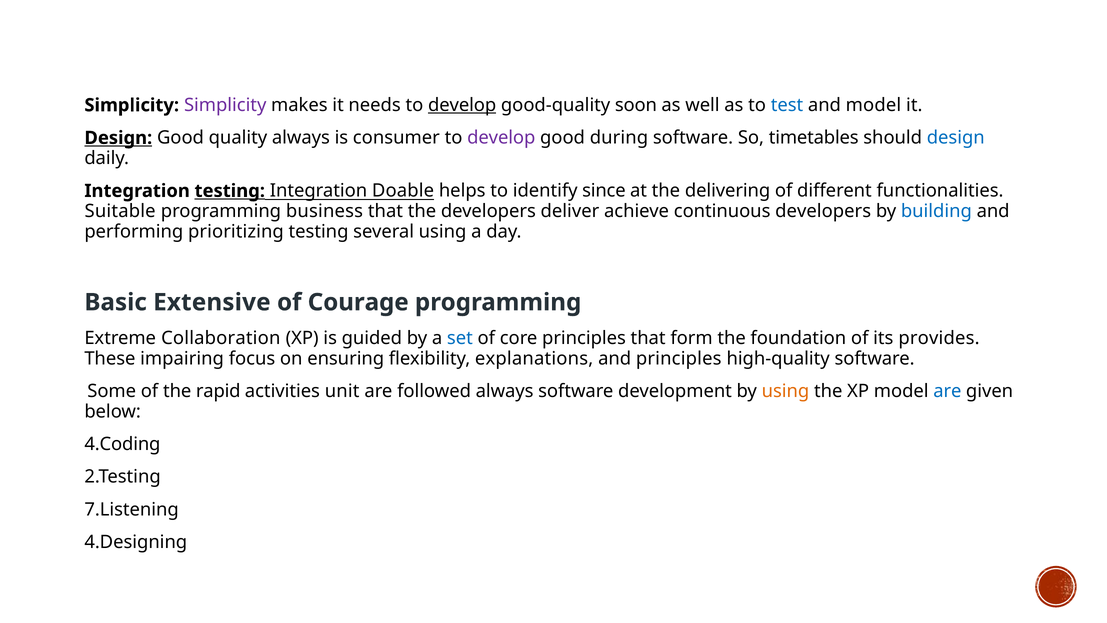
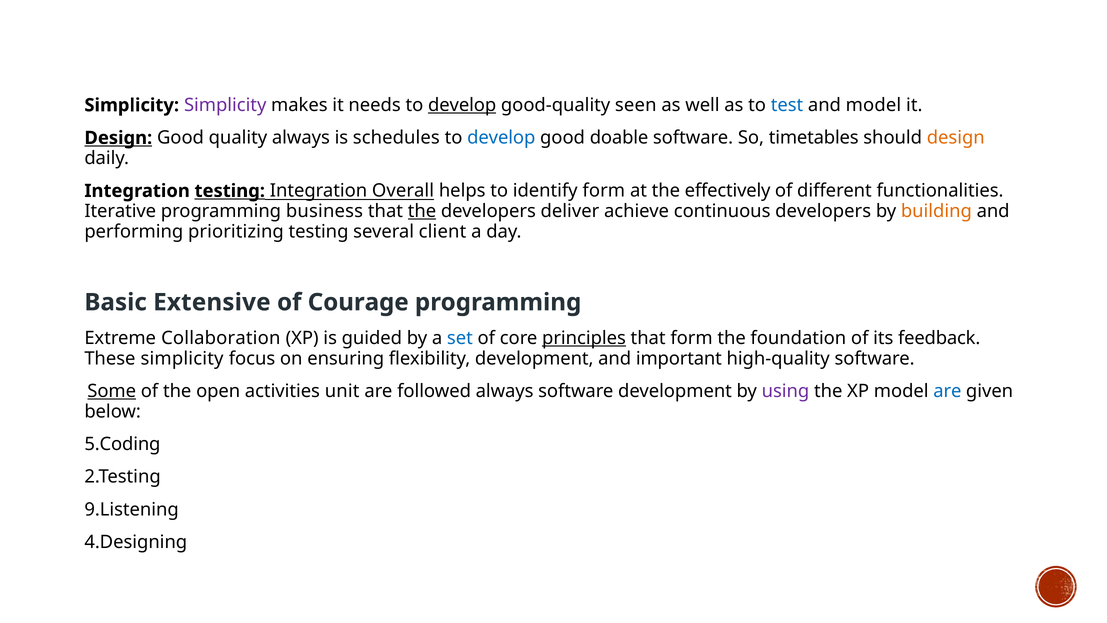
soon: soon -> seen
consumer: consumer -> schedules
develop at (501, 138) colour: purple -> blue
during: during -> doable
design at (956, 138) colour: blue -> orange
Doable: Doable -> Overall
identify since: since -> form
delivering: delivering -> effectively
Suitable: Suitable -> Iterative
the at (422, 211) underline: none -> present
building colour: blue -> orange
several using: using -> client
principles at (584, 338) underline: none -> present
provides: provides -> feedback
These impairing: impairing -> simplicity
flexibility explanations: explanations -> development
and principles: principles -> important
Some underline: none -> present
rapid: rapid -> open
using at (785, 391) colour: orange -> purple
4.Coding: 4.Coding -> 5.Coding
7.Listening: 7.Listening -> 9.Listening
